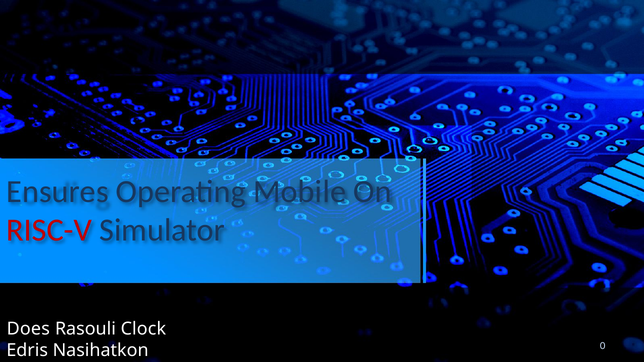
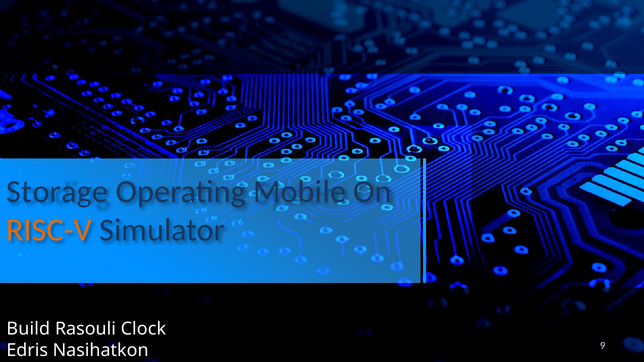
Ensures: Ensures -> Storage
RISC-V colour: red -> orange
Does: Does -> Build
0: 0 -> 9
